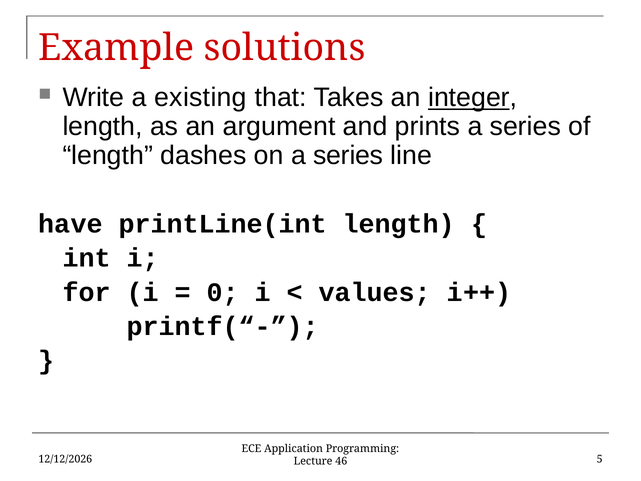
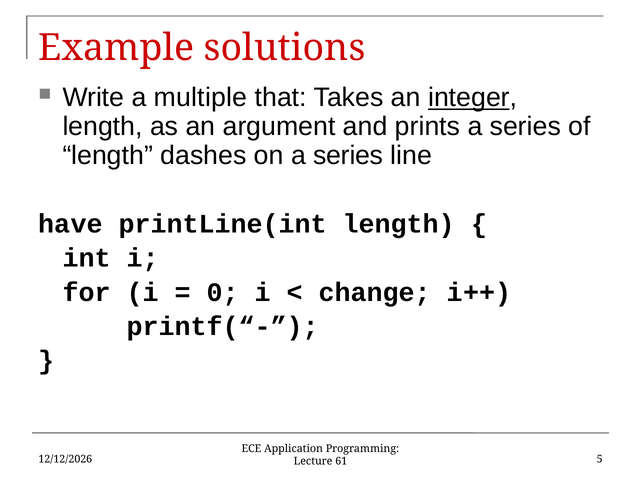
existing: existing -> multiple
values: values -> change
46: 46 -> 61
